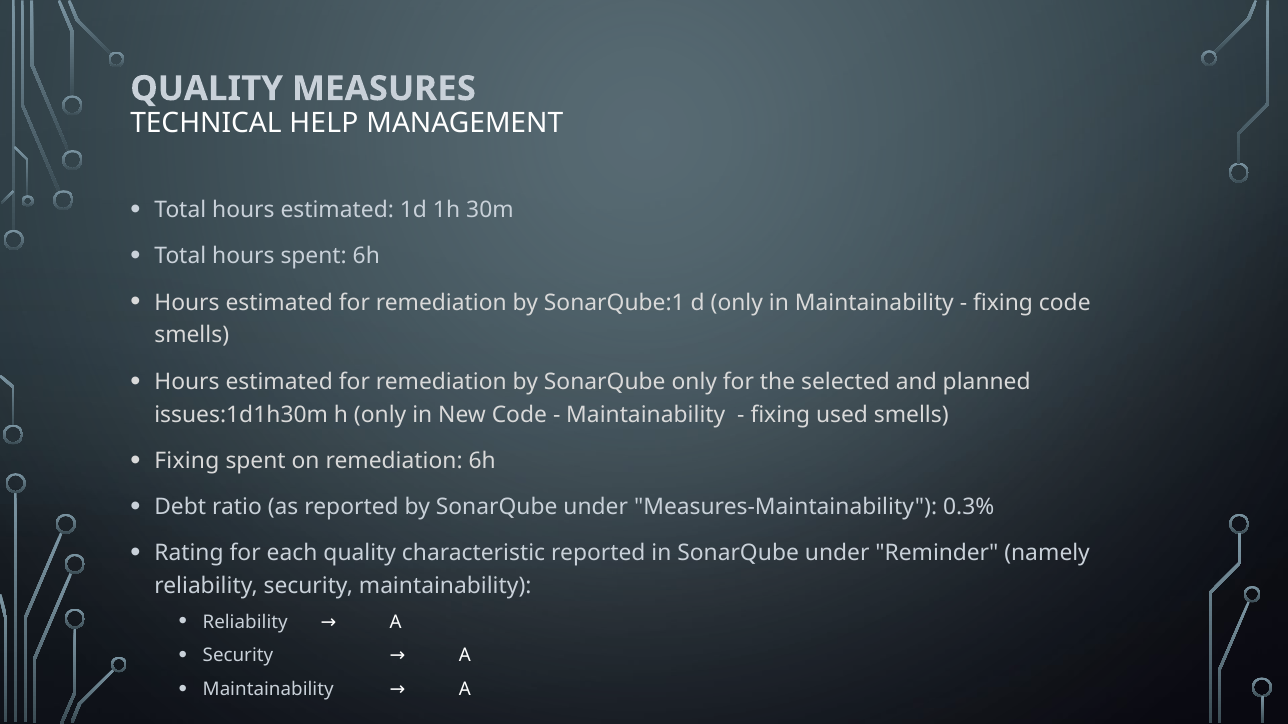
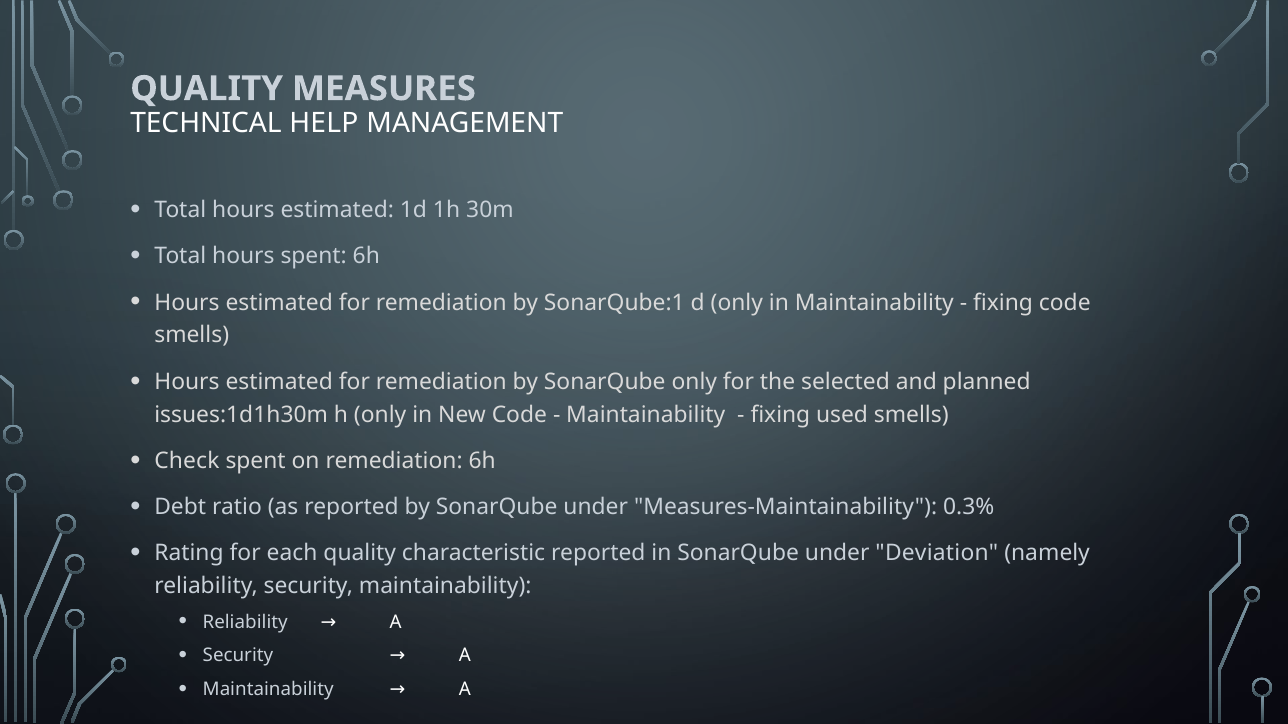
Fixing at (187, 461): Fixing -> Check
Reminder: Reminder -> Deviation
